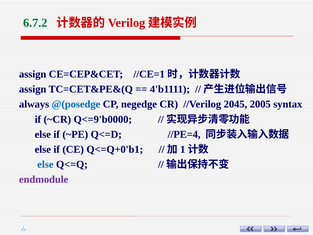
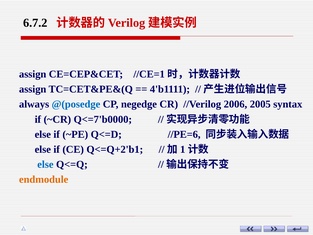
6.7.2 colour: green -> black
2045: 2045 -> 2006
Q<=9'b0000: Q<=9'b0000 -> Q<=7'b0000
//PE=4: //PE=4 -> //PE=6
Q<=Q+0'b1: Q<=Q+0'b1 -> Q<=Q+2'b1
endmodule colour: purple -> orange
